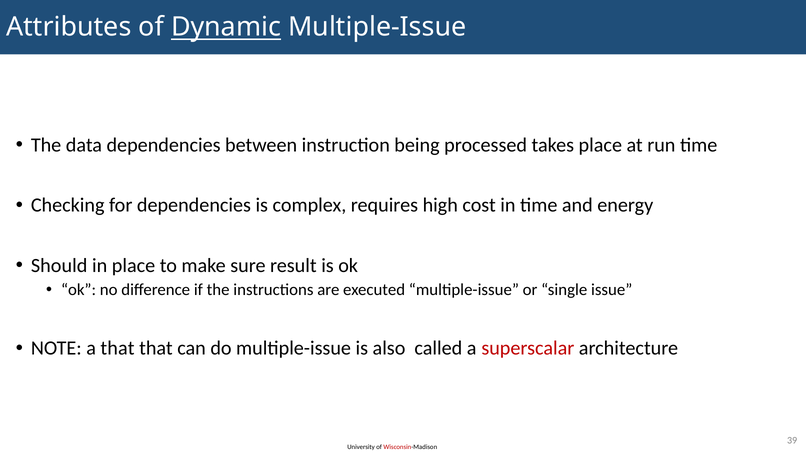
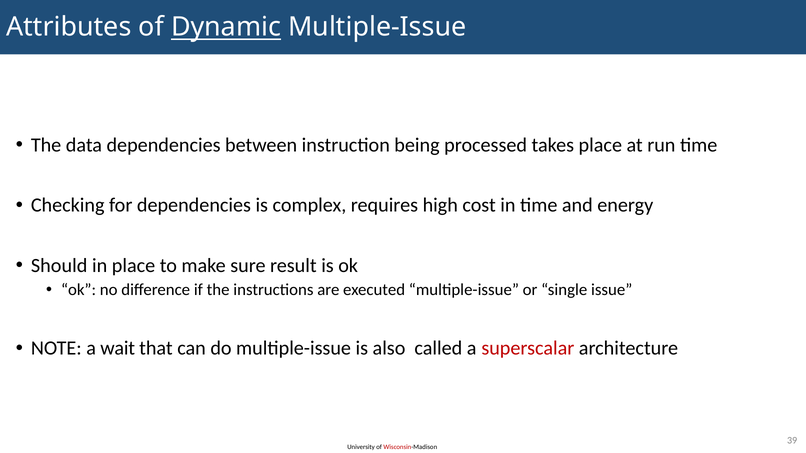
a that: that -> wait
